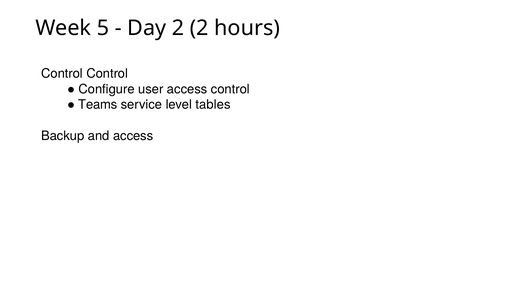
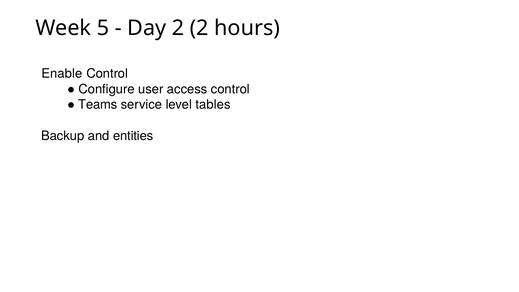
Control at (62, 74): Control -> Enable
and access: access -> entities
